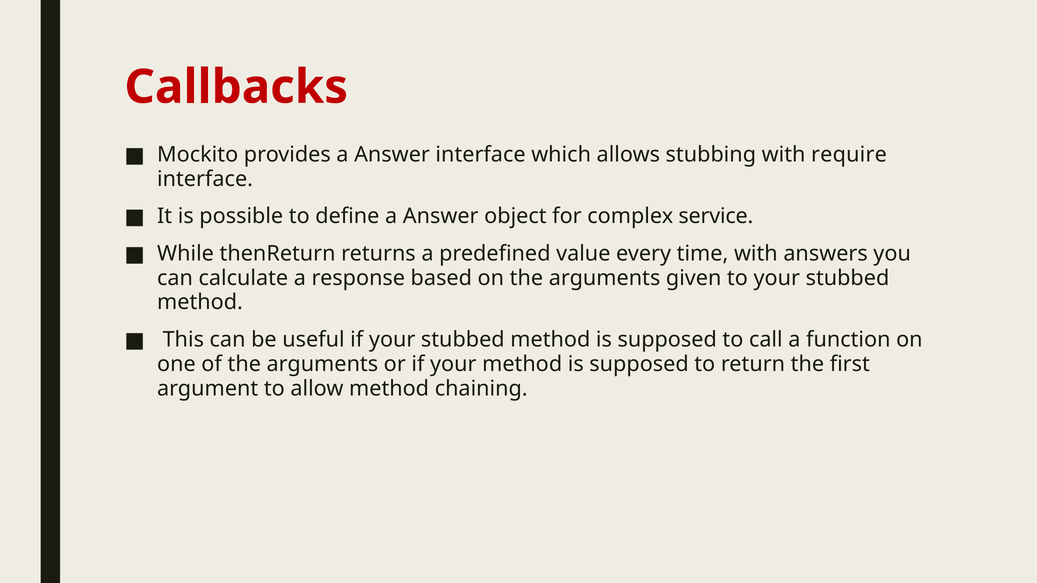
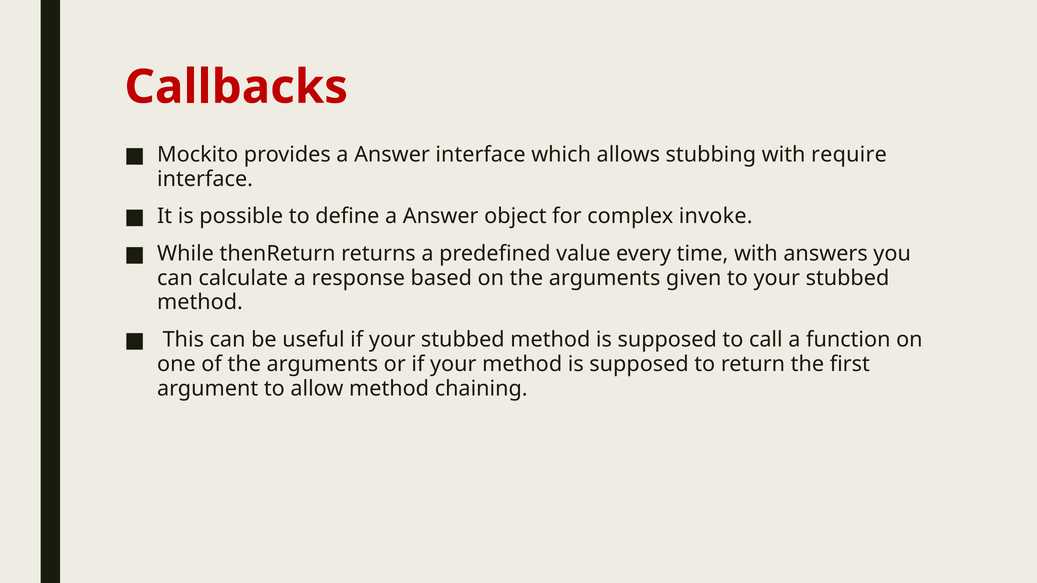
service: service -> invoke
